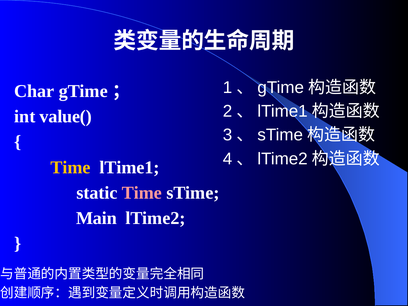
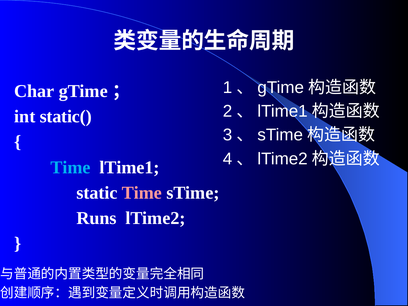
value(: value( -> static(
Time at (71, 167) colour: yellow -> light blue
Main: Main -> Runs
